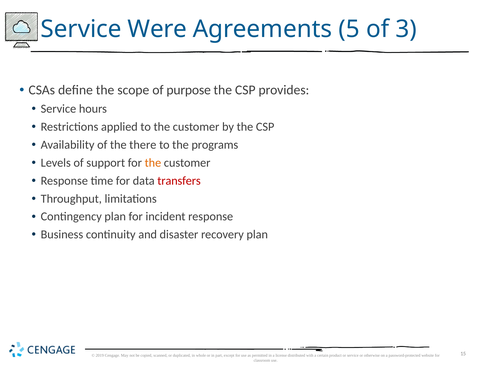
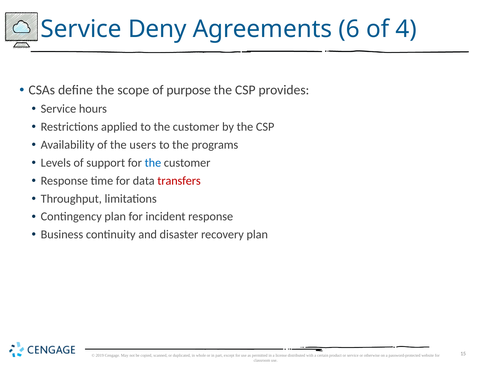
Were: Were -> Deny
5: 5 -> 6
3: 3 -> 4
there: there -> users
the at (153, 162) colour: orange -> blue
